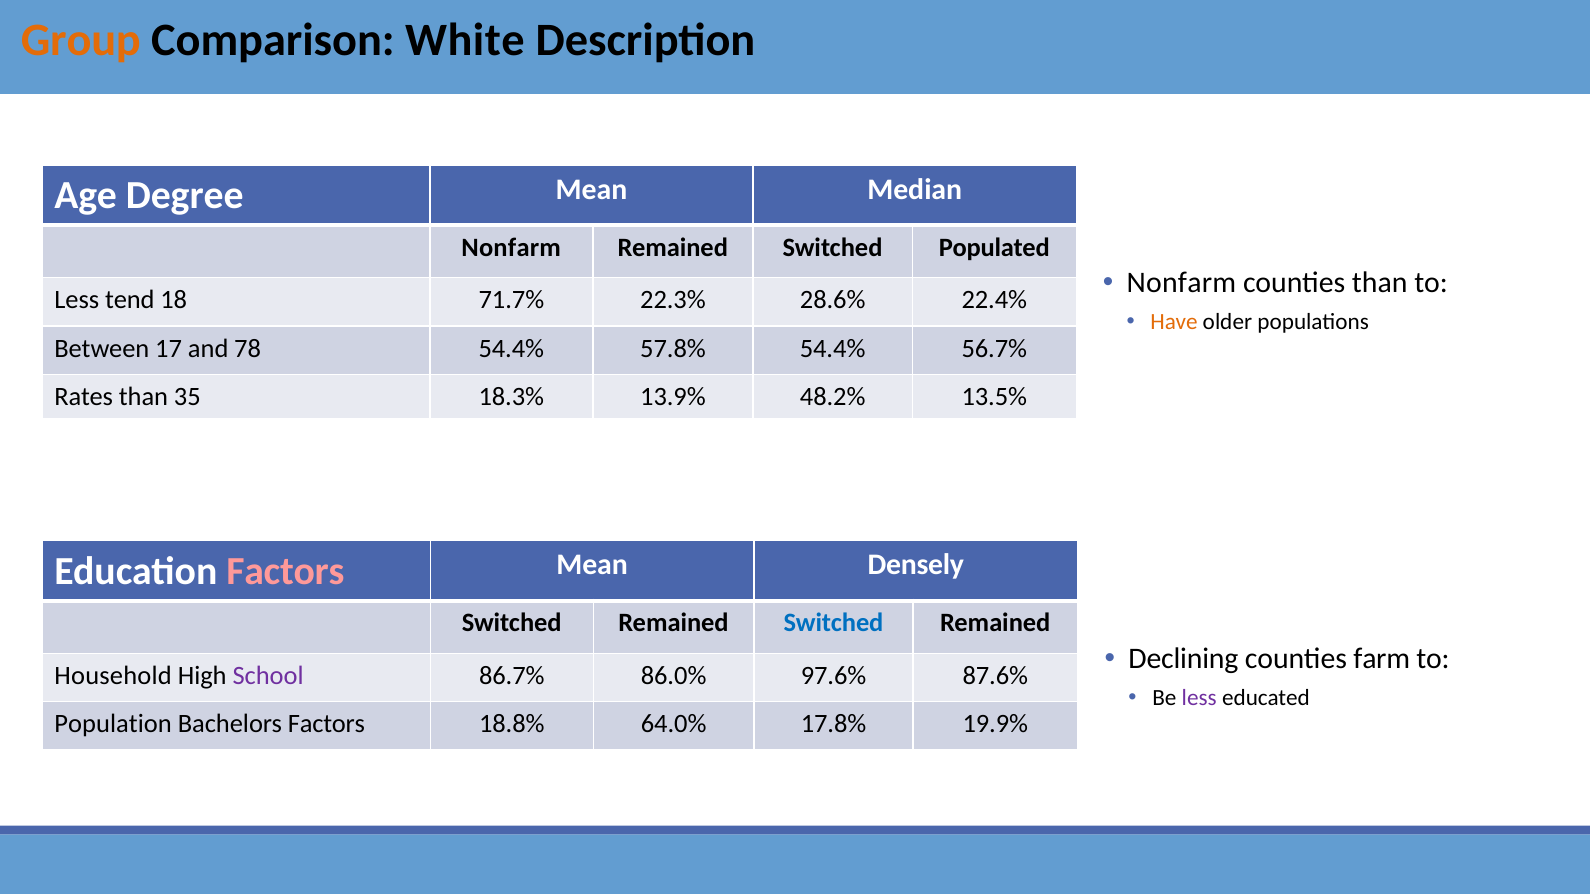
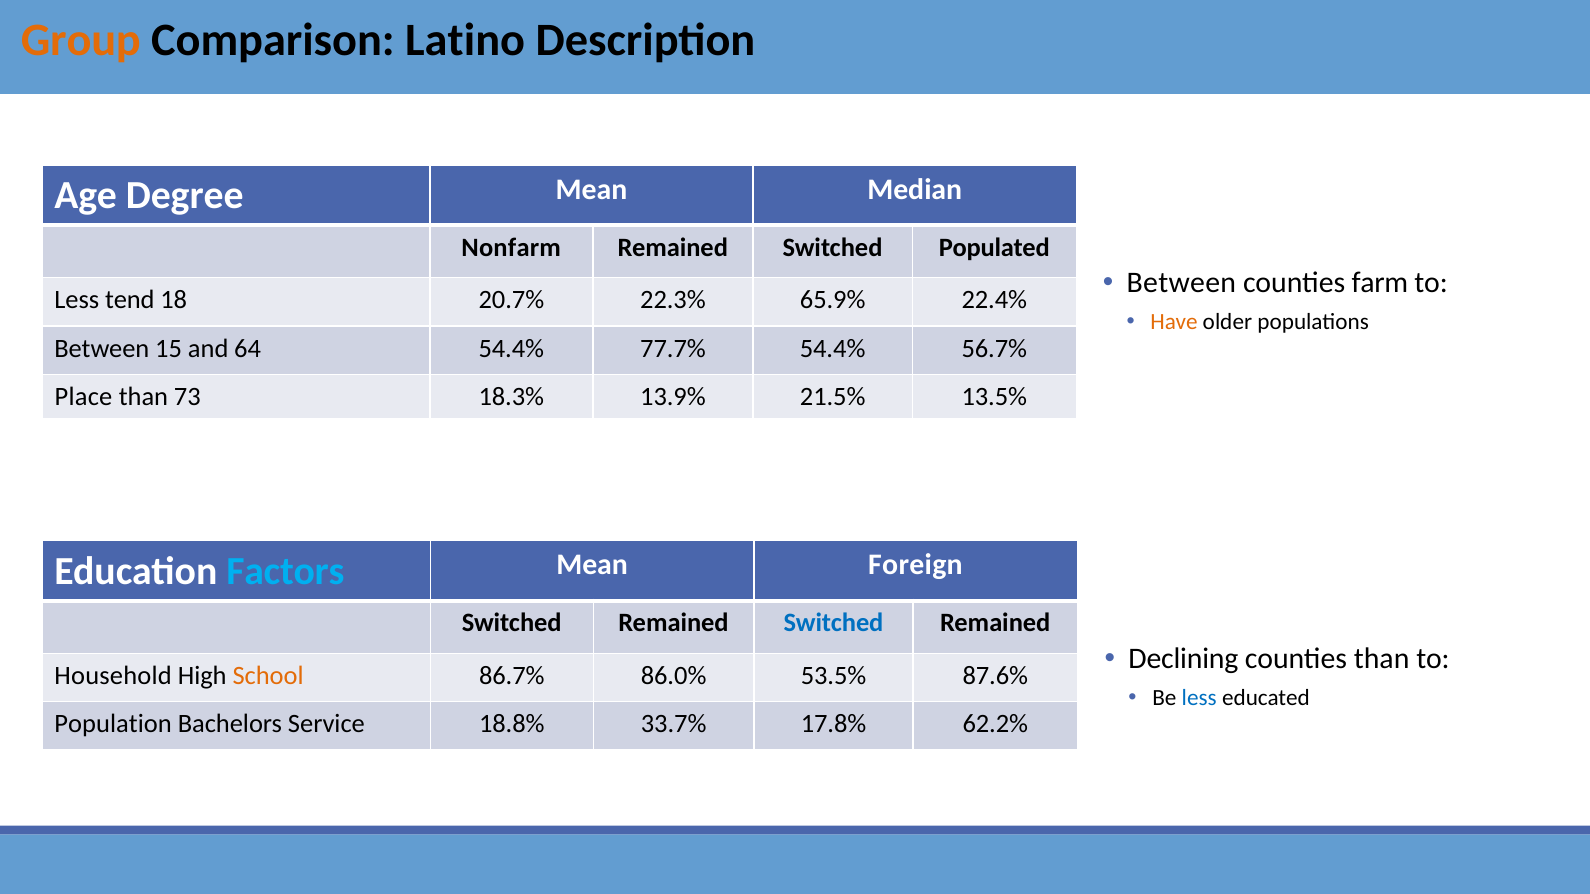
White: White -> Latino
Nonfarm at (1181, 283): Nonfarm -> Between
counties than: than -> farm
71.7%: 71.7% -> 20.7%
28.6%: 28.6% -> 65.9%
17: 17 -> 15
78: 78 -> 64
57.8%: 57.8% -> 77.7%
Rates: Rates -> Place
35: 35 -> 73
48.2%: 48.2% -> 21.5%
Factors at (285, 571) colour: pink -> light blue
Densely: Densely -> Foreign
counties farm: farm -> than
School colour: purple -> orange
97.6%: 97.6% -> 53.5%
less at (1199, 698) colour: purple -> blue
Bachelors Factors: Factors -> Service
64.0%: 64.0% -> 33.7%
19.9%: 19.9% -> 62.2%
